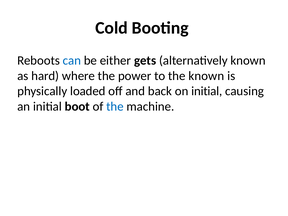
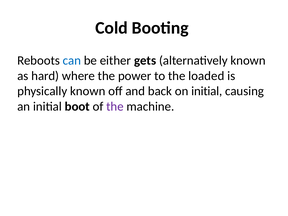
the known: known -> loaded
physically loaded: loaded -> known
the at (115, 107) colour: blue -> purple
